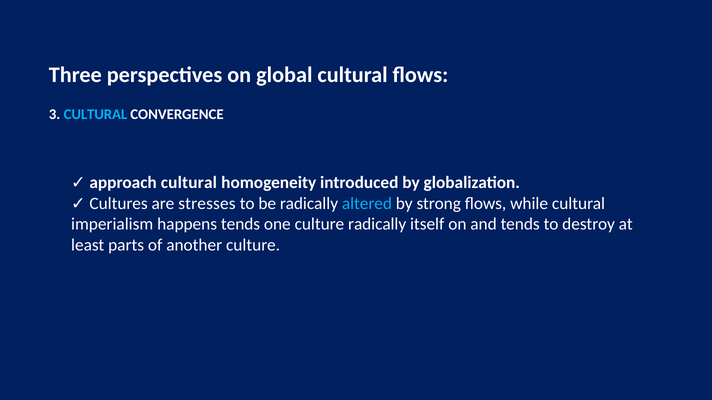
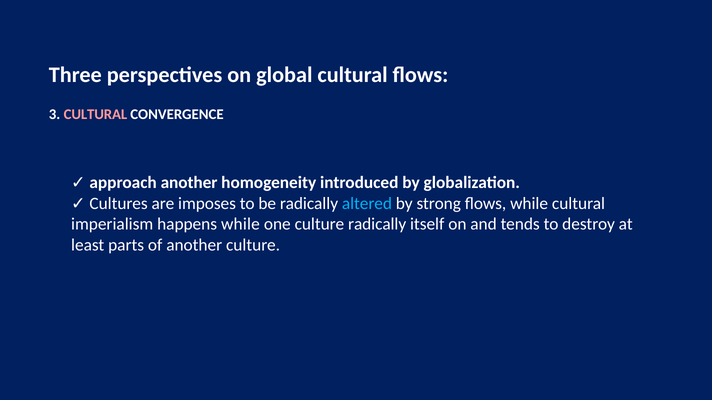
CULTURAL at (95, 114) colour: light blue -> pink
cultural at (189, 183): cultural -> another
stresses: stresses -> imposes
happens tends: tends -> while
